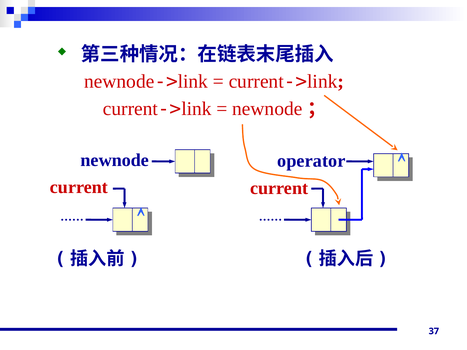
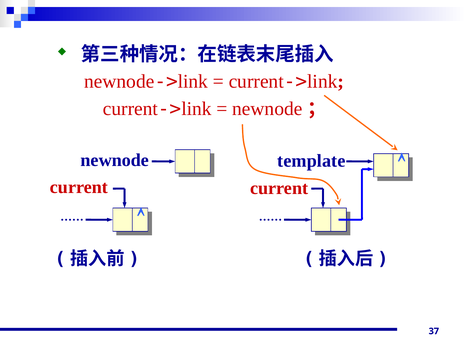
operator: operator -> template
